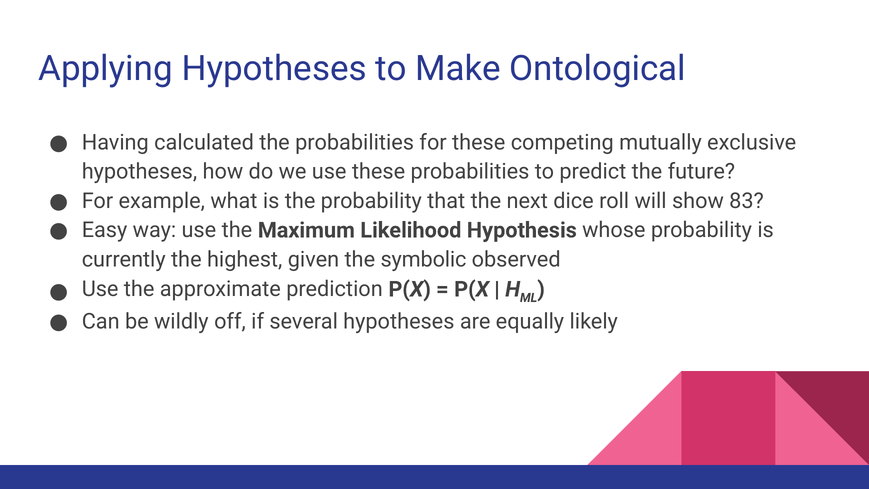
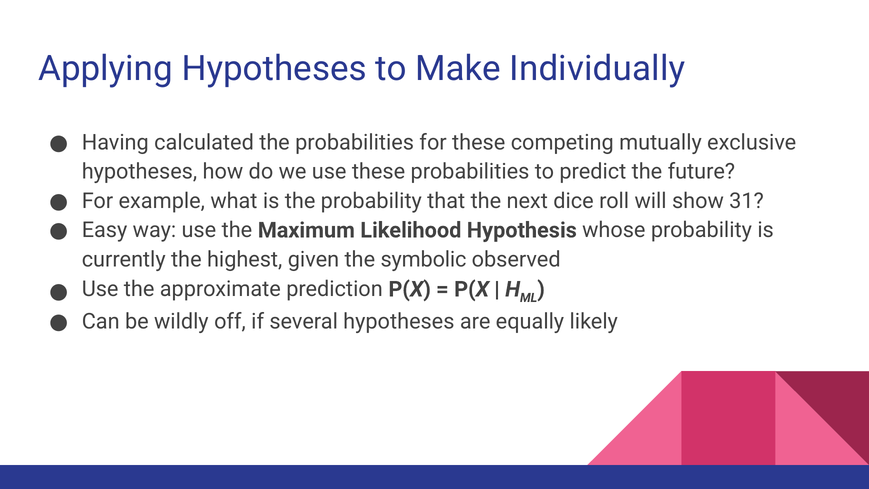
Ontological: Ontological -> Individually
83: 83 -> 31
